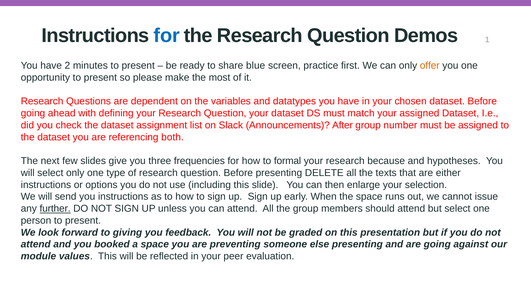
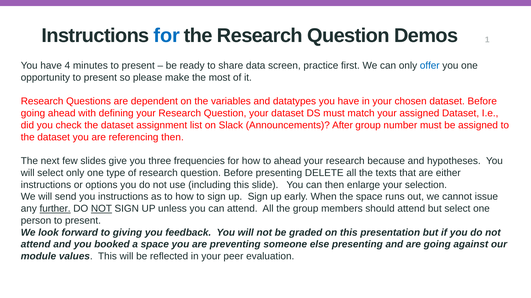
2: 2 -> 4
blue: blue -> data
offer colour: orange -> blue
referencing both: both -> then
to formal: formal -> ahead
NOT at (101, 209) underline: none -> present
